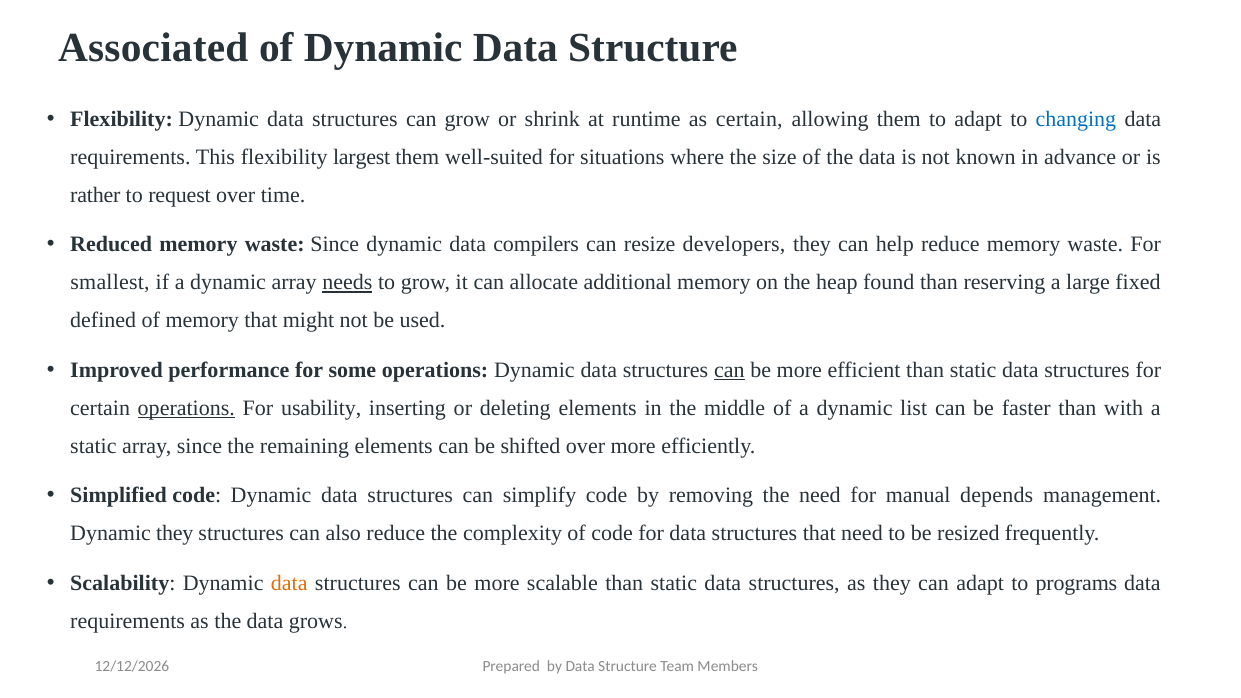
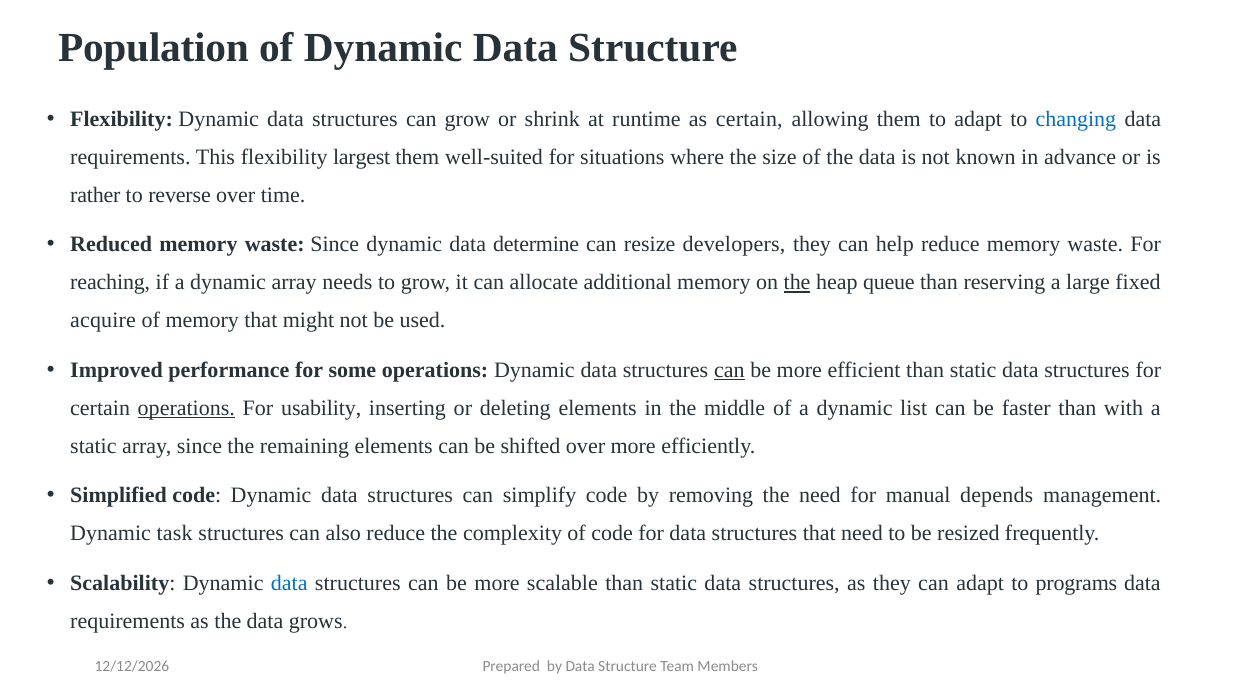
Associated: Associated -> Population
request: request -> reverse
compilers: compilers -> determine
smallest: smallest -> reaching
needs underline: present -> none
the at (797, 283) underline: none -> present
found: found -> queue
defined: defined -> acquire
Dynamic they: they -> task
data at (289, 583) colour: orange -> blue
